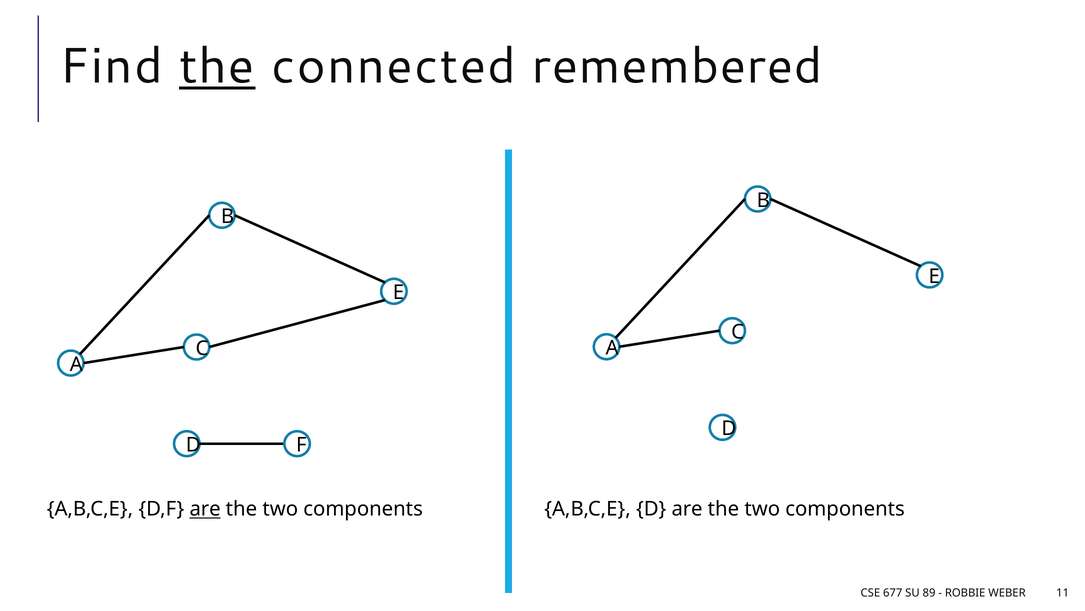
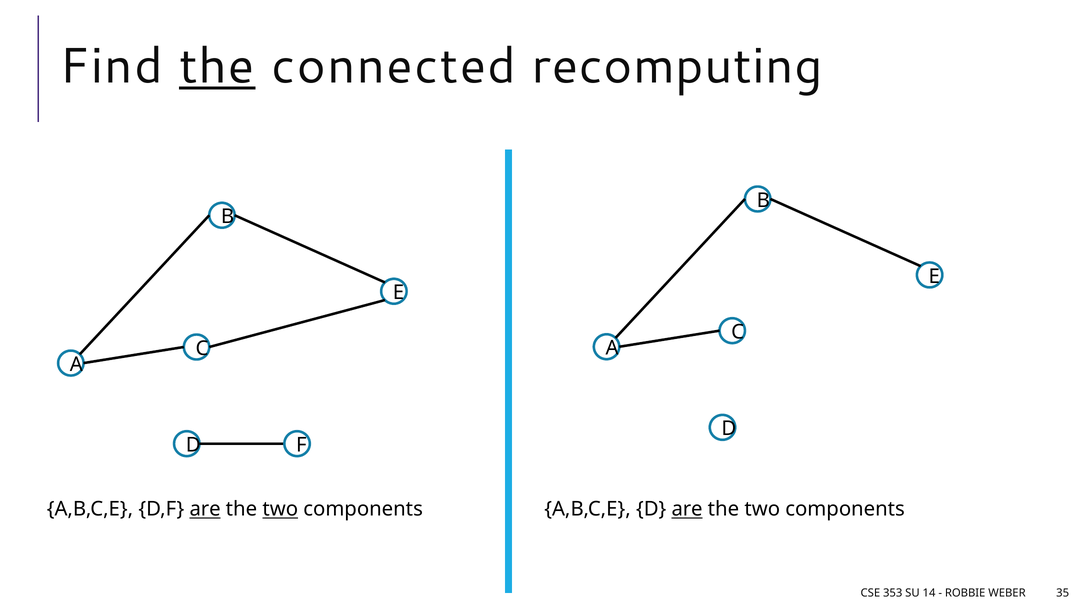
remembered: remembered -> recomputing
two at (280, 509) underline: none -> present
are at (687, 509) underline: none -> present
677: 677 -> 353
89: 89 -> 14
11: 11 -> 35
